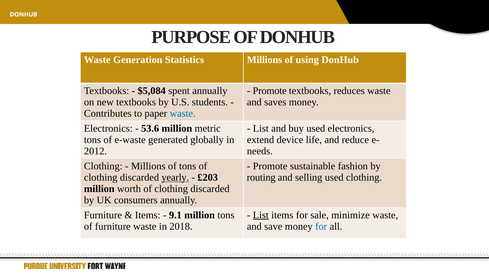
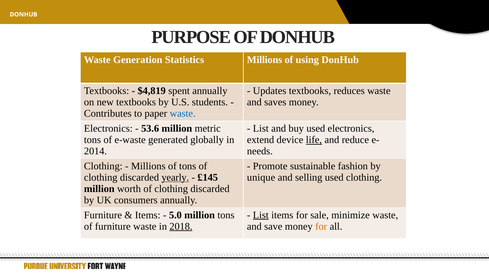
$5,084: $5,084 -> $4,819
Promote at (270, 91): Promote -> Updates
life underline: none -> present
2012: 2012 -> 2014
£203: £203 -> £145
routing: routing -> unique
9.1: 9.1 -> 5.0
2018 underline: none -> present
for at (321, 226) colour: blue -> orange
